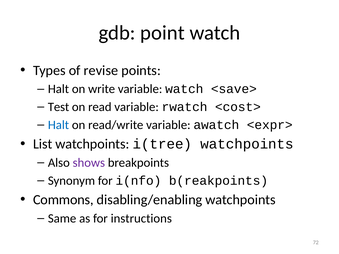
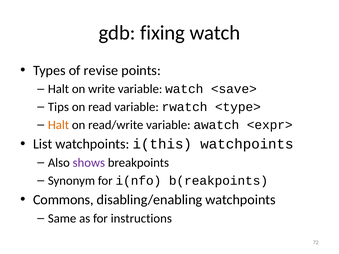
point: point -> fixing
Test: Test -> Tips
<cost>: <cost> -> <type>
Halt at (58, 125) colour: blue -> orange
i(tree: i(tree -> i(this
